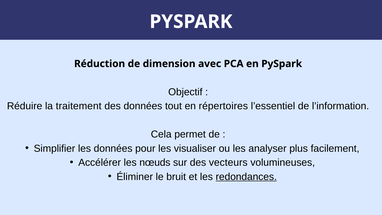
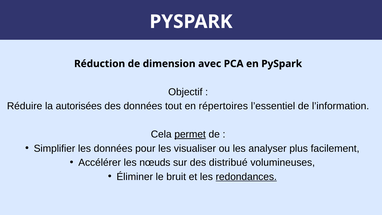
traitement: traitement -> autorisées
permet underline: none -> present
vecteurs: vecteurs -> distribué
